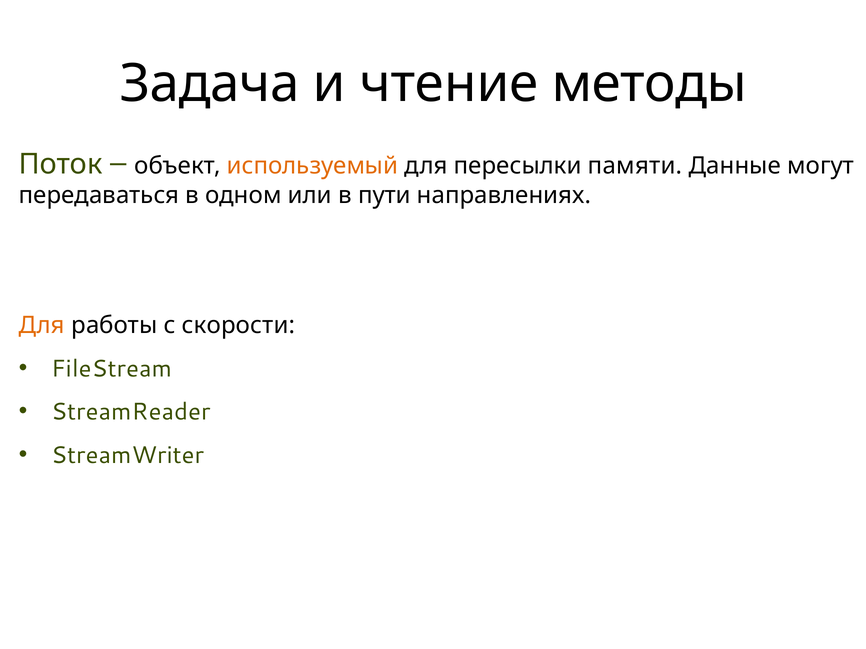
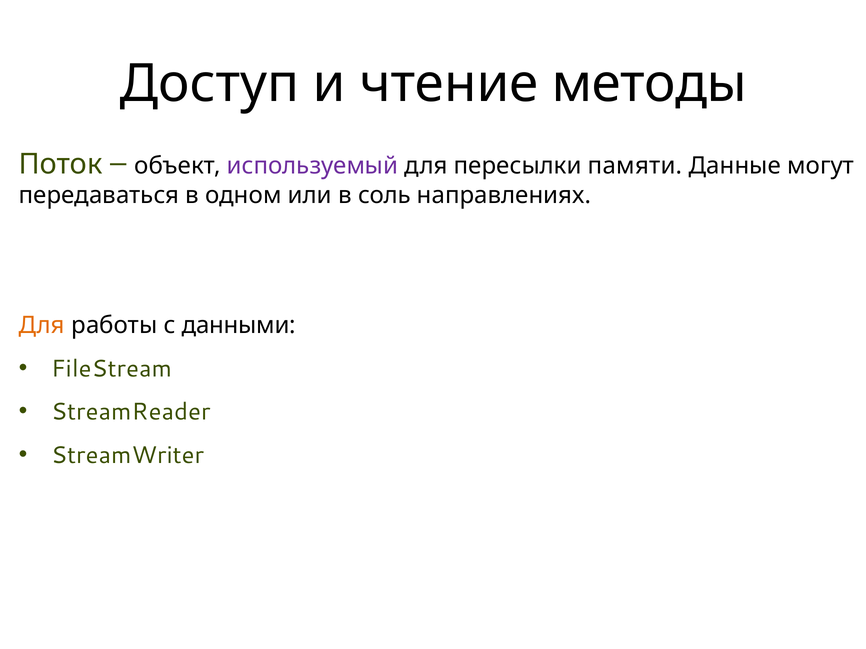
Задача: Задача -> Доступ
используемый colour: orange -> purple
пути: пути -> соль
скорости: скорости -> данными
